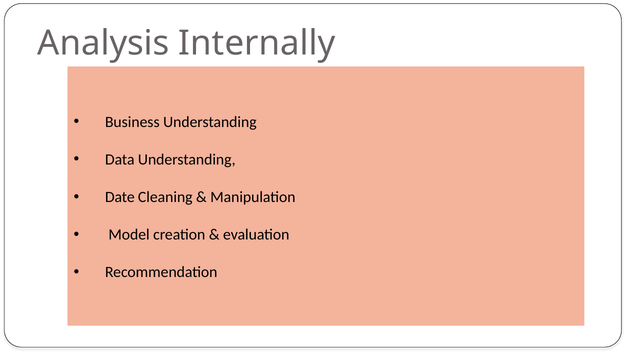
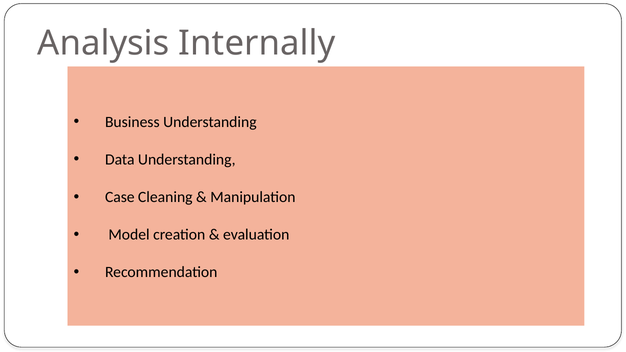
Date: Date -> Case
